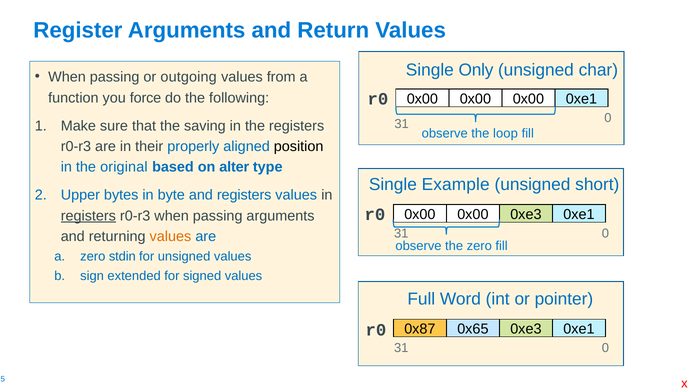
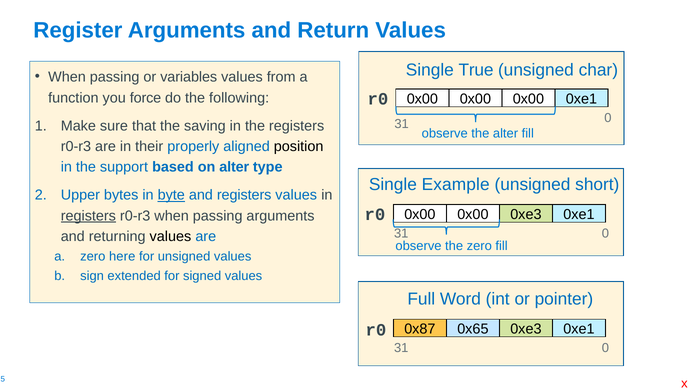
Only: Only -> True
outgoing: outgoing -> variables
the loop: loop -> alter
original: original -> support
byte underline: none -> present
values at (170, 236) colour: orange -> black
stdin: stdin -> here
